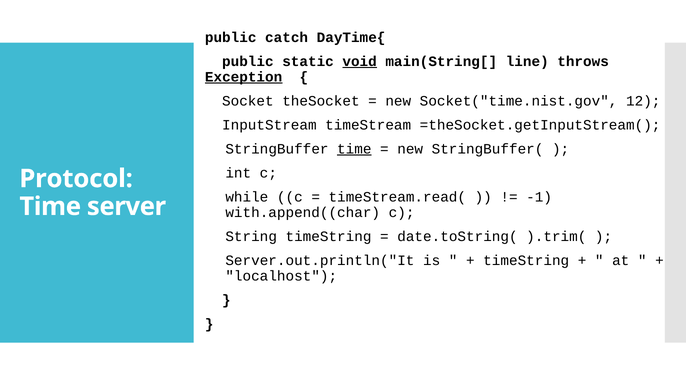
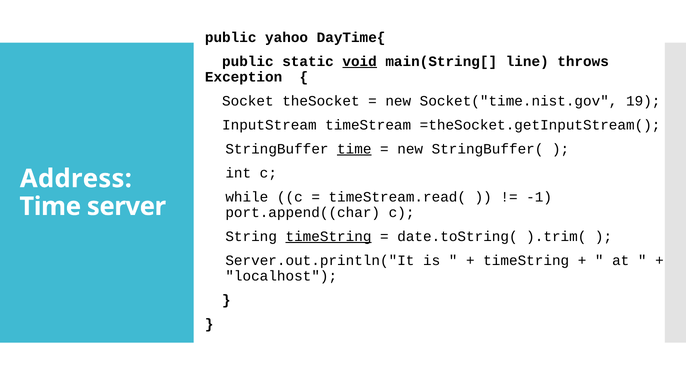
catch: catch -> yahoo
Exception underline: present -> none
12: 12 -> 19
Protocol: Protocol -> Address
with.append((char: with.append((char -> port.append((char
timeString at (329, 236) underline: none -> present
